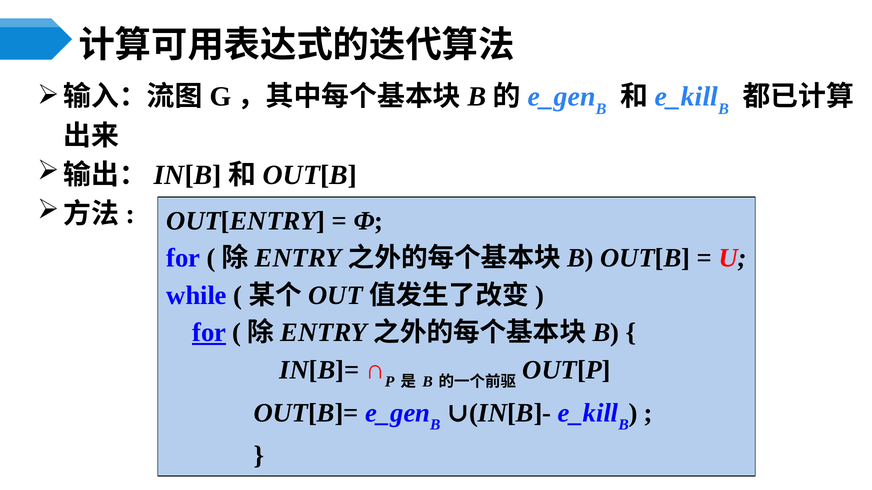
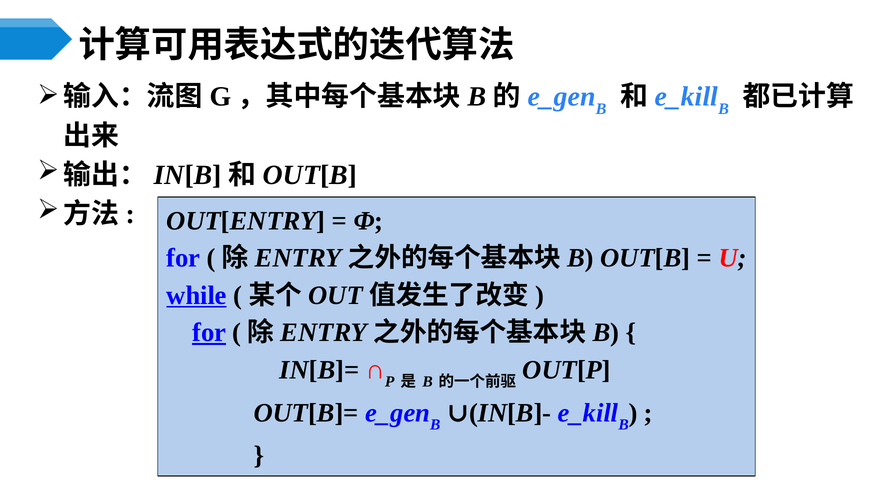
while underline: none -> present
